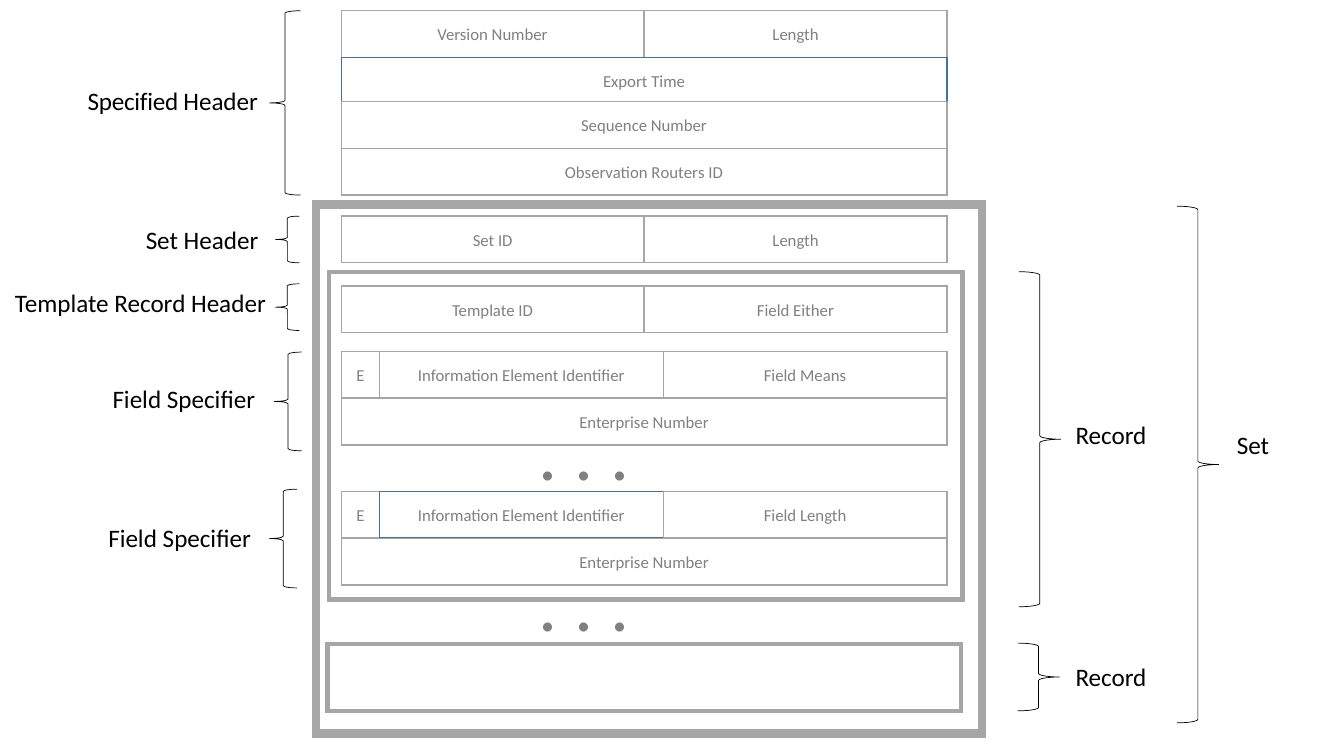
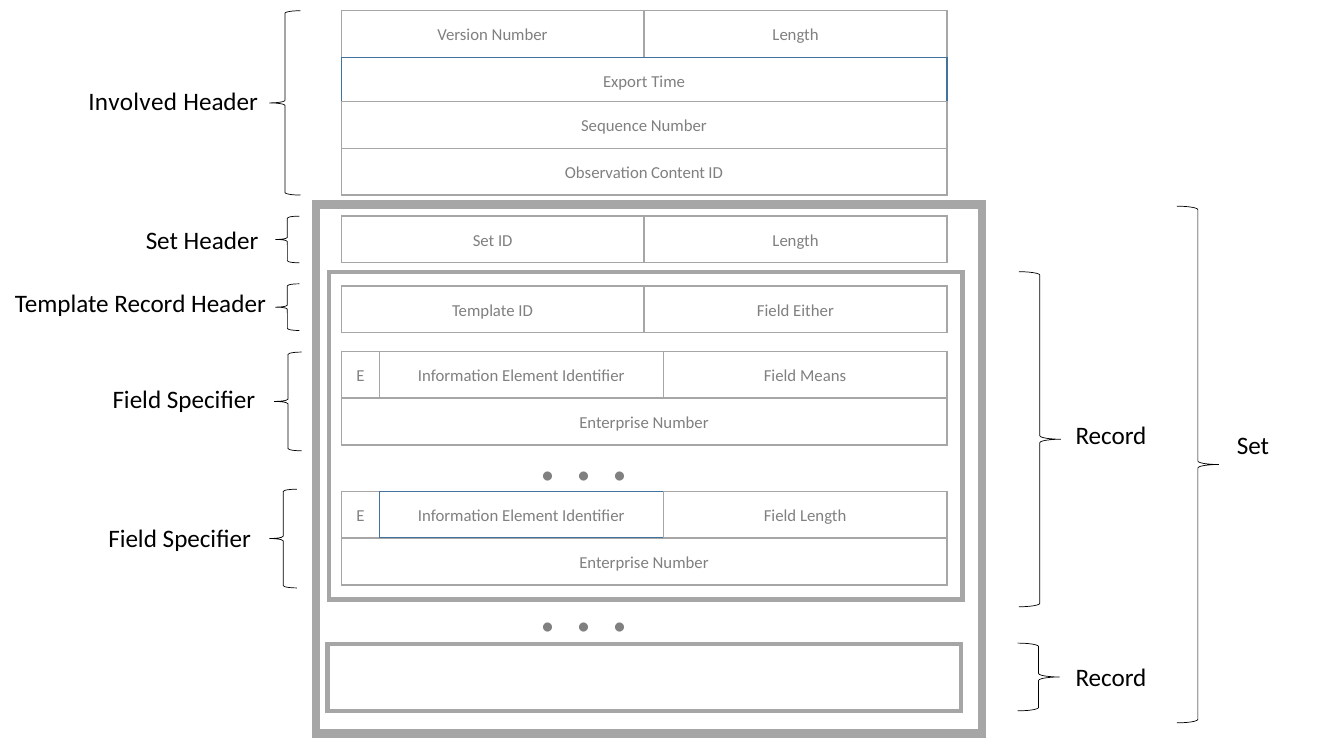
Specified: Specified -> Involved
Routers: Routers -> Content
